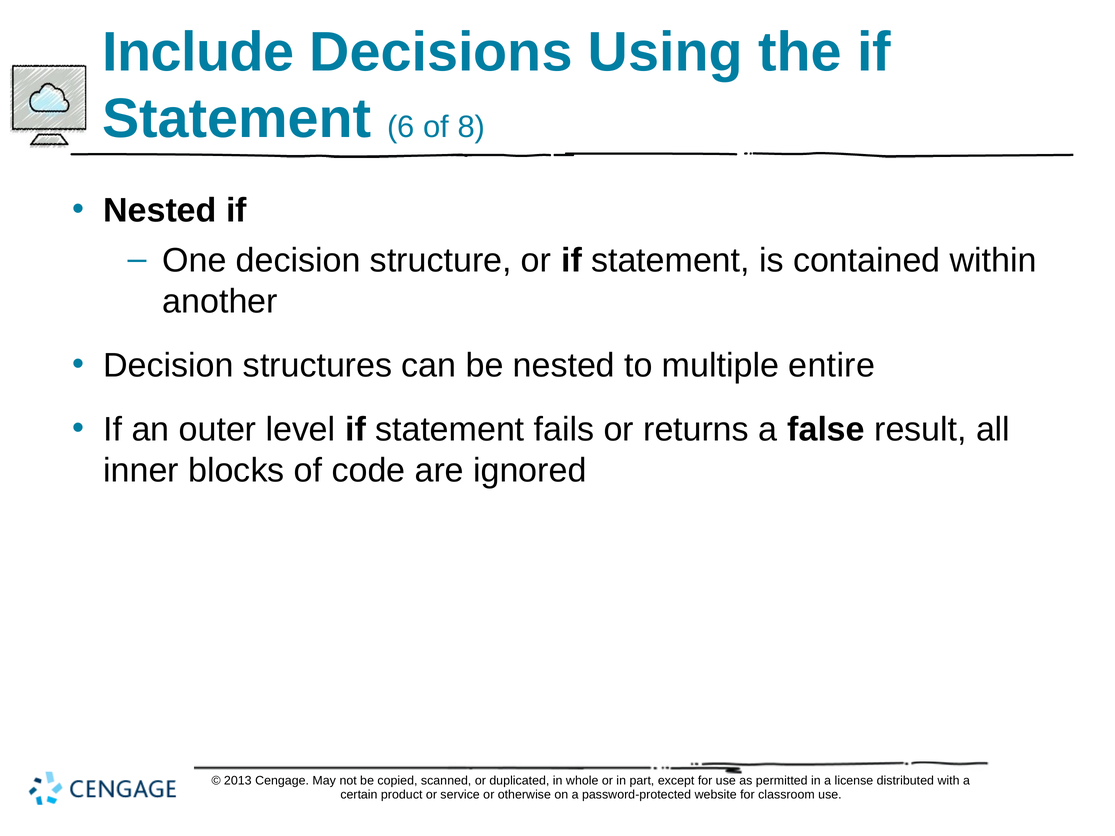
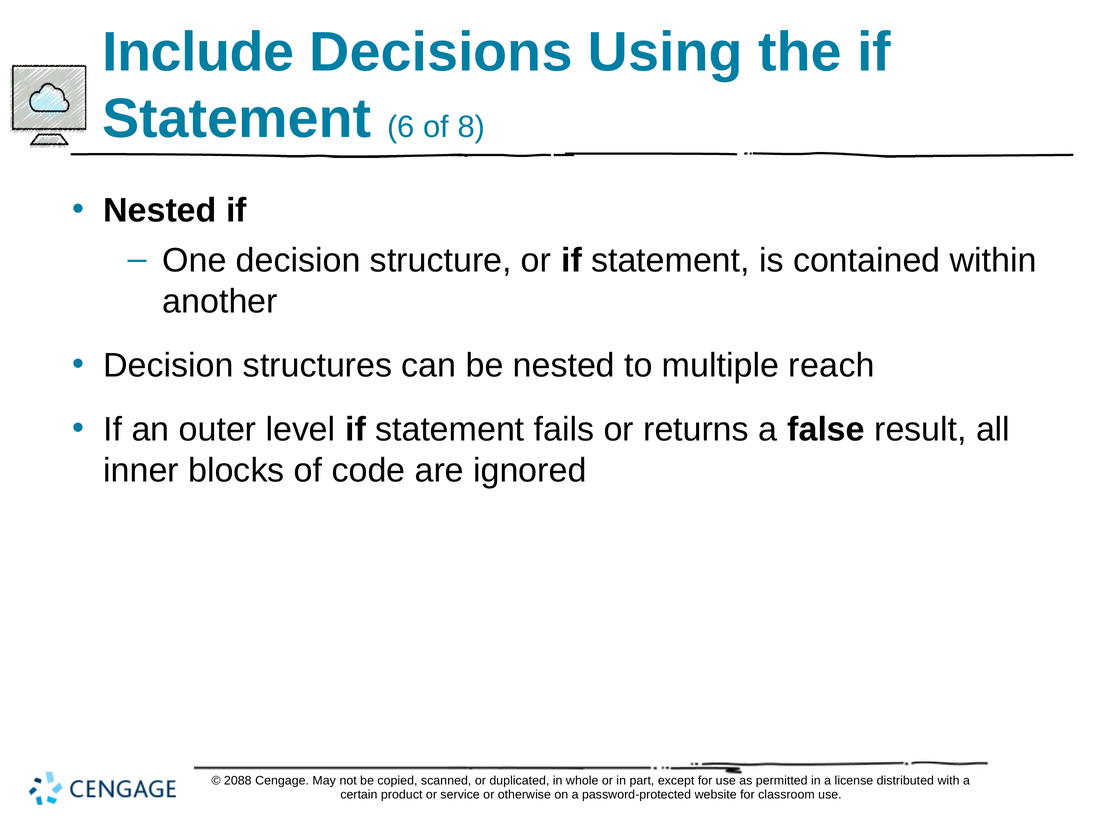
entire: entire -> reach
2013: 2013 -> 2088
